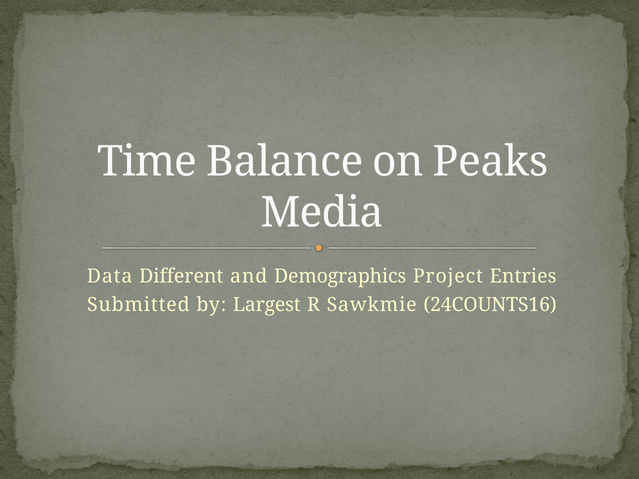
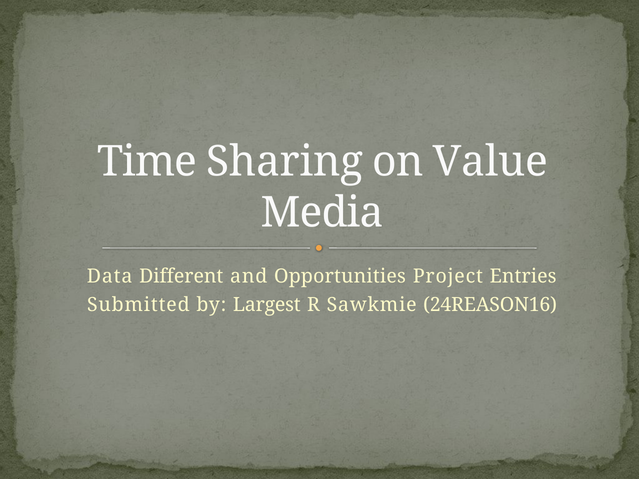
Balance: Balance -> Sharing
Peaks: Peaks -> Value
Demographics: Demographics -> Opportunities
24COUNTS16: 24COUNTS16 -> 24REASON16
